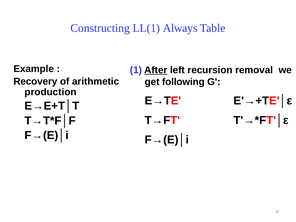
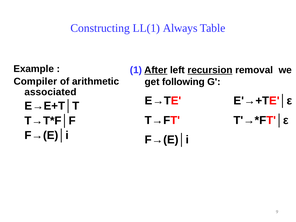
recursion underline: none -> present
Recovery: Recovery -> Compiler
production: production -> associated
